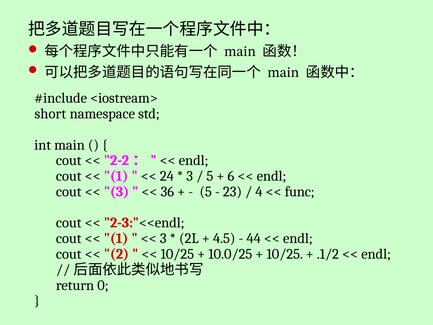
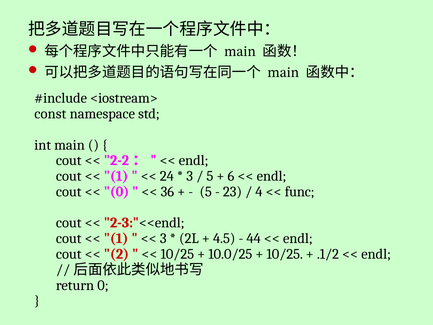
short: short -> const
3 at (116, 192): 3 -> 0
